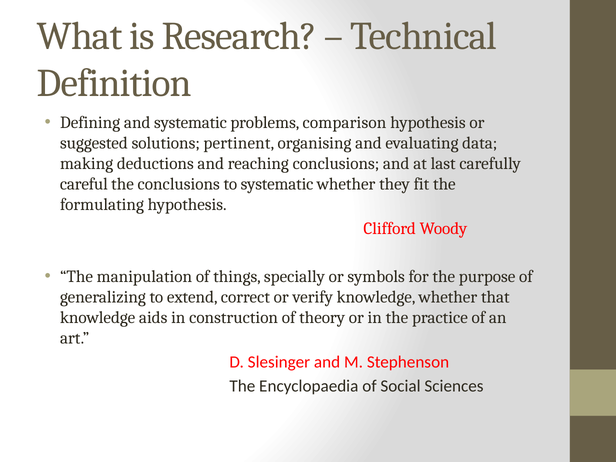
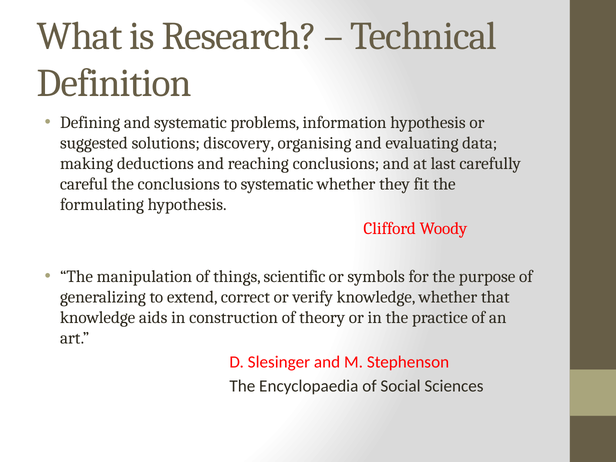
comparison: comparison -> information
pertinent: pertinent -> discovery
specially: specially -> scientific
